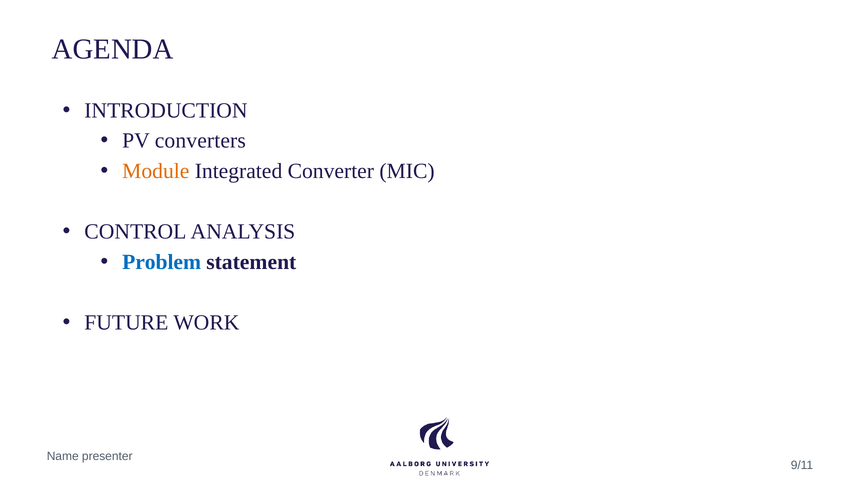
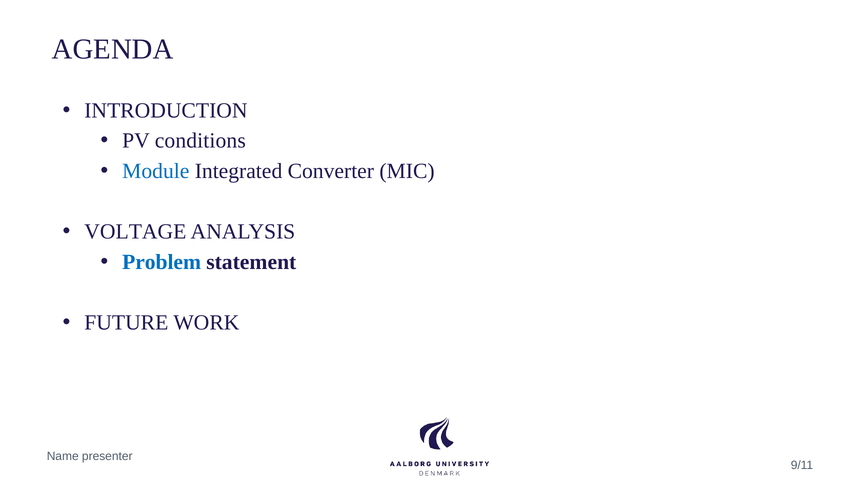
converters: converters -> conditions
Module colour: orange -> blue
CONTROL: CONTROL -> VOLTAGE
